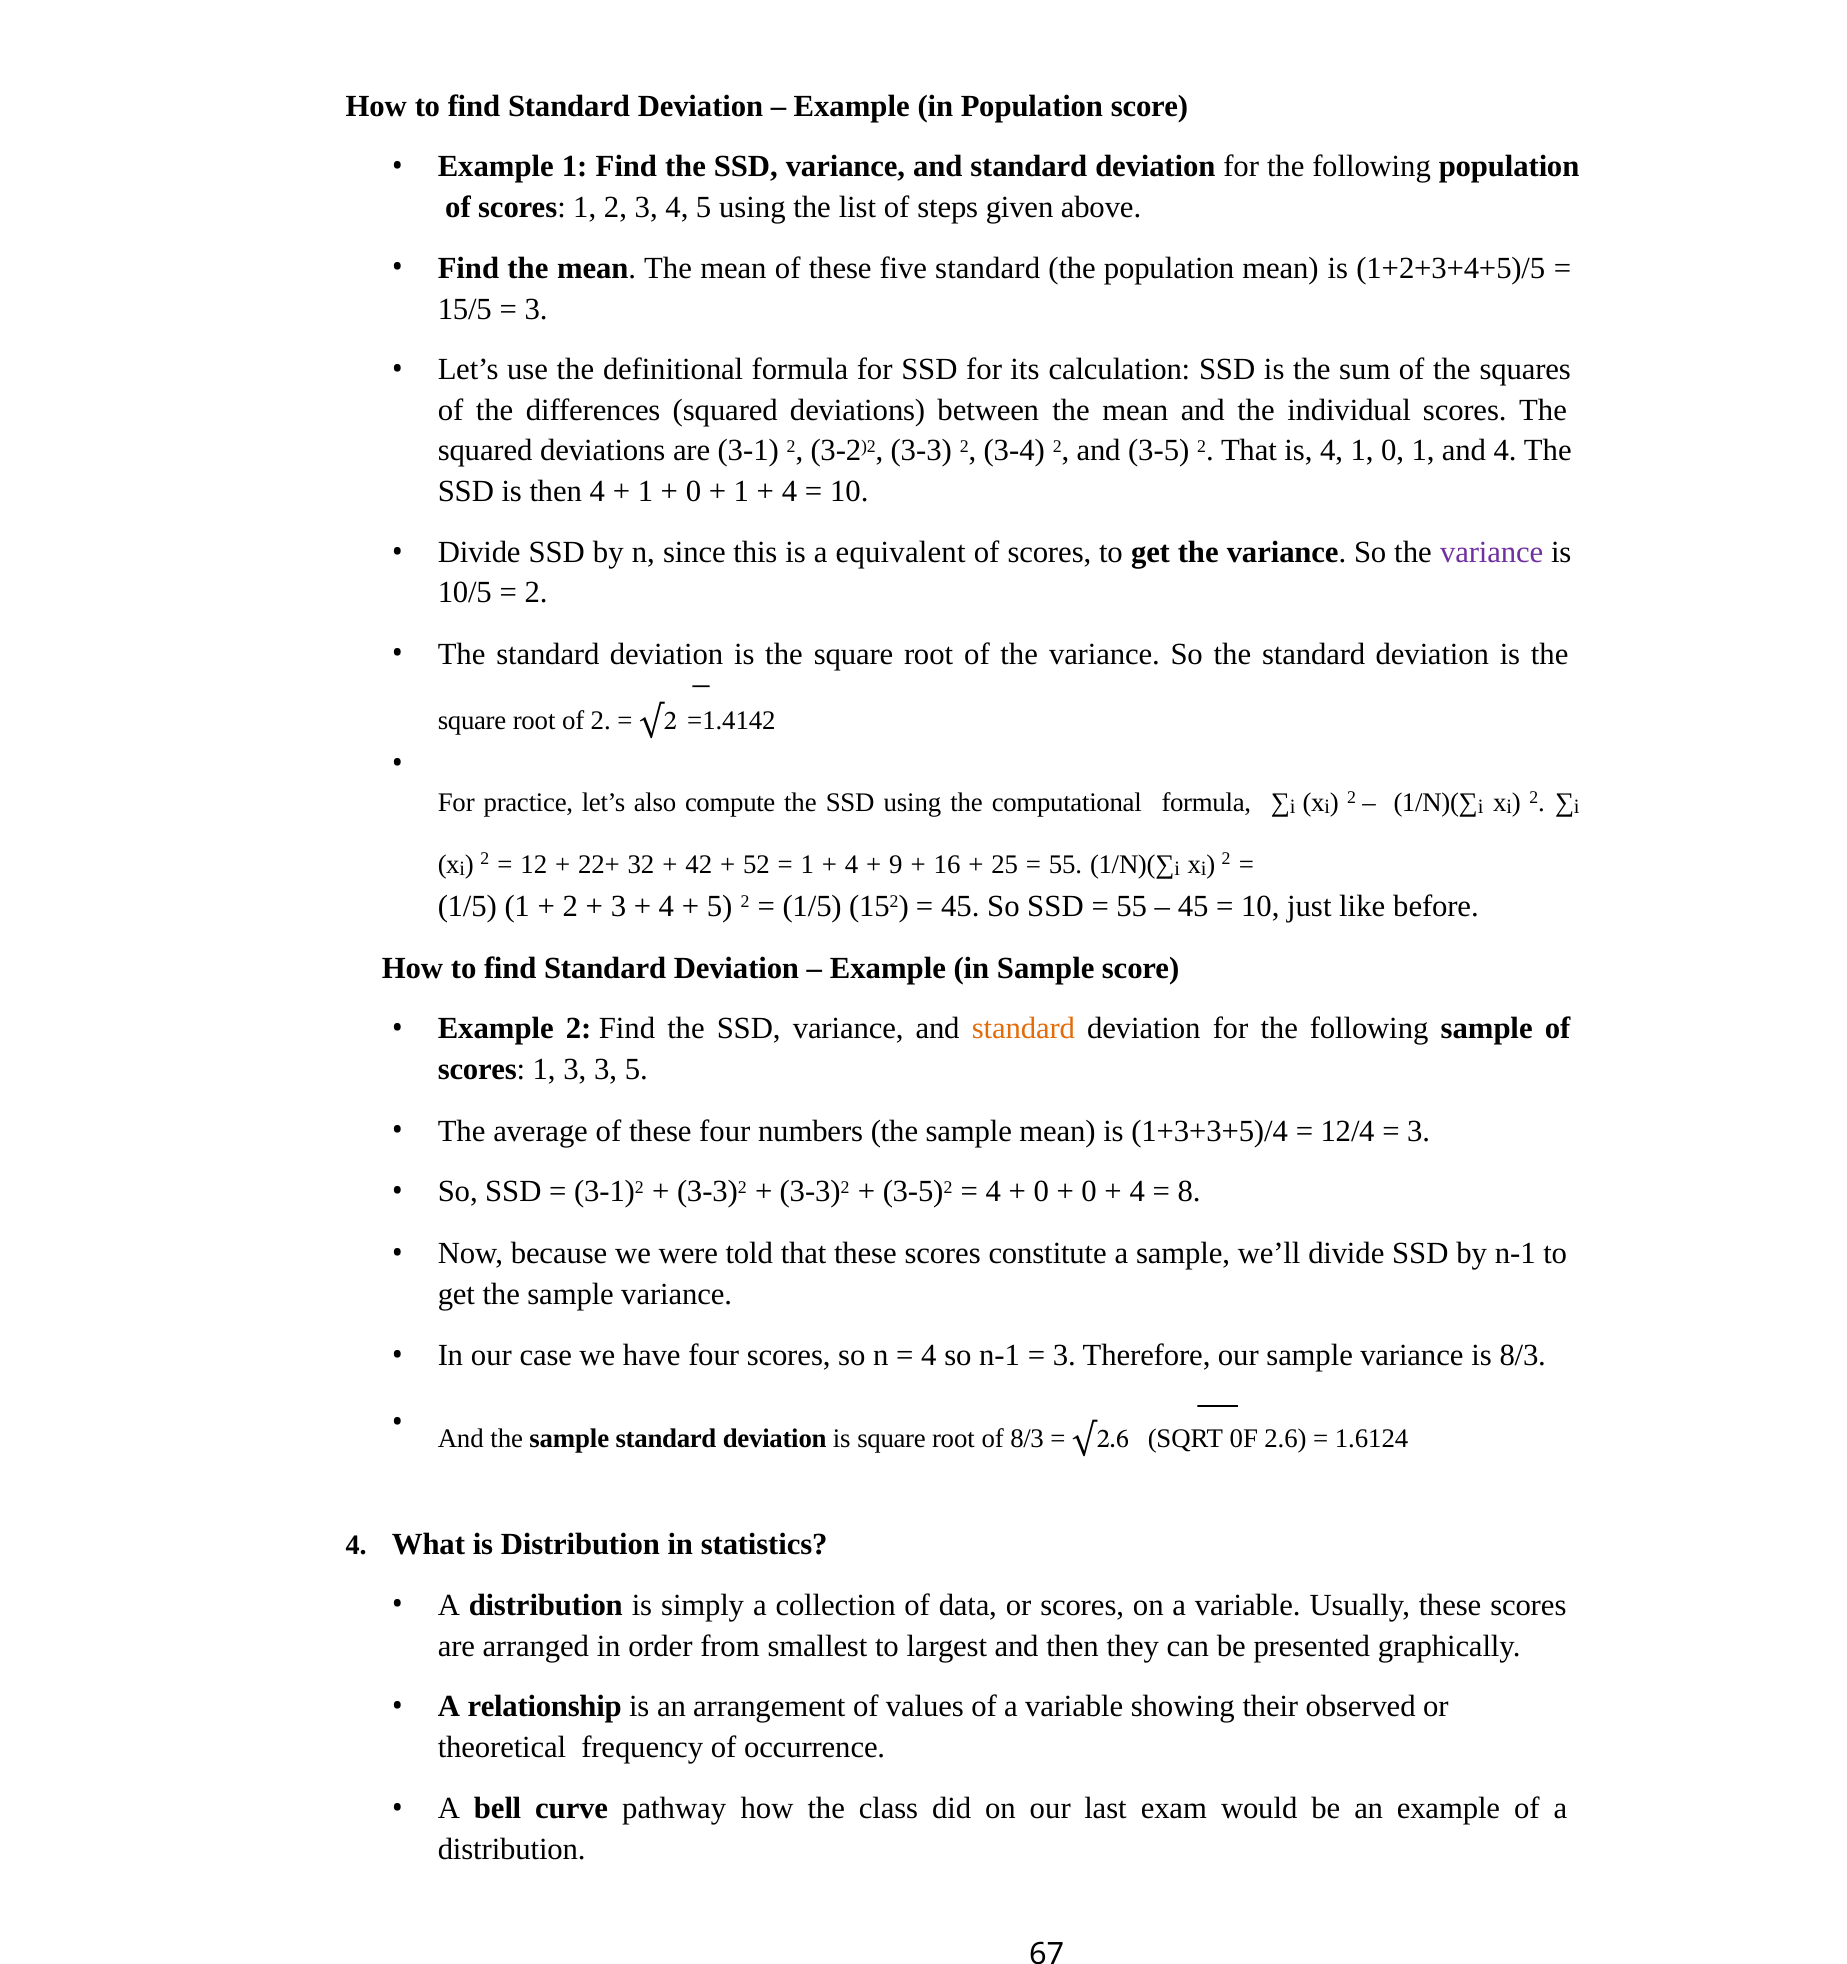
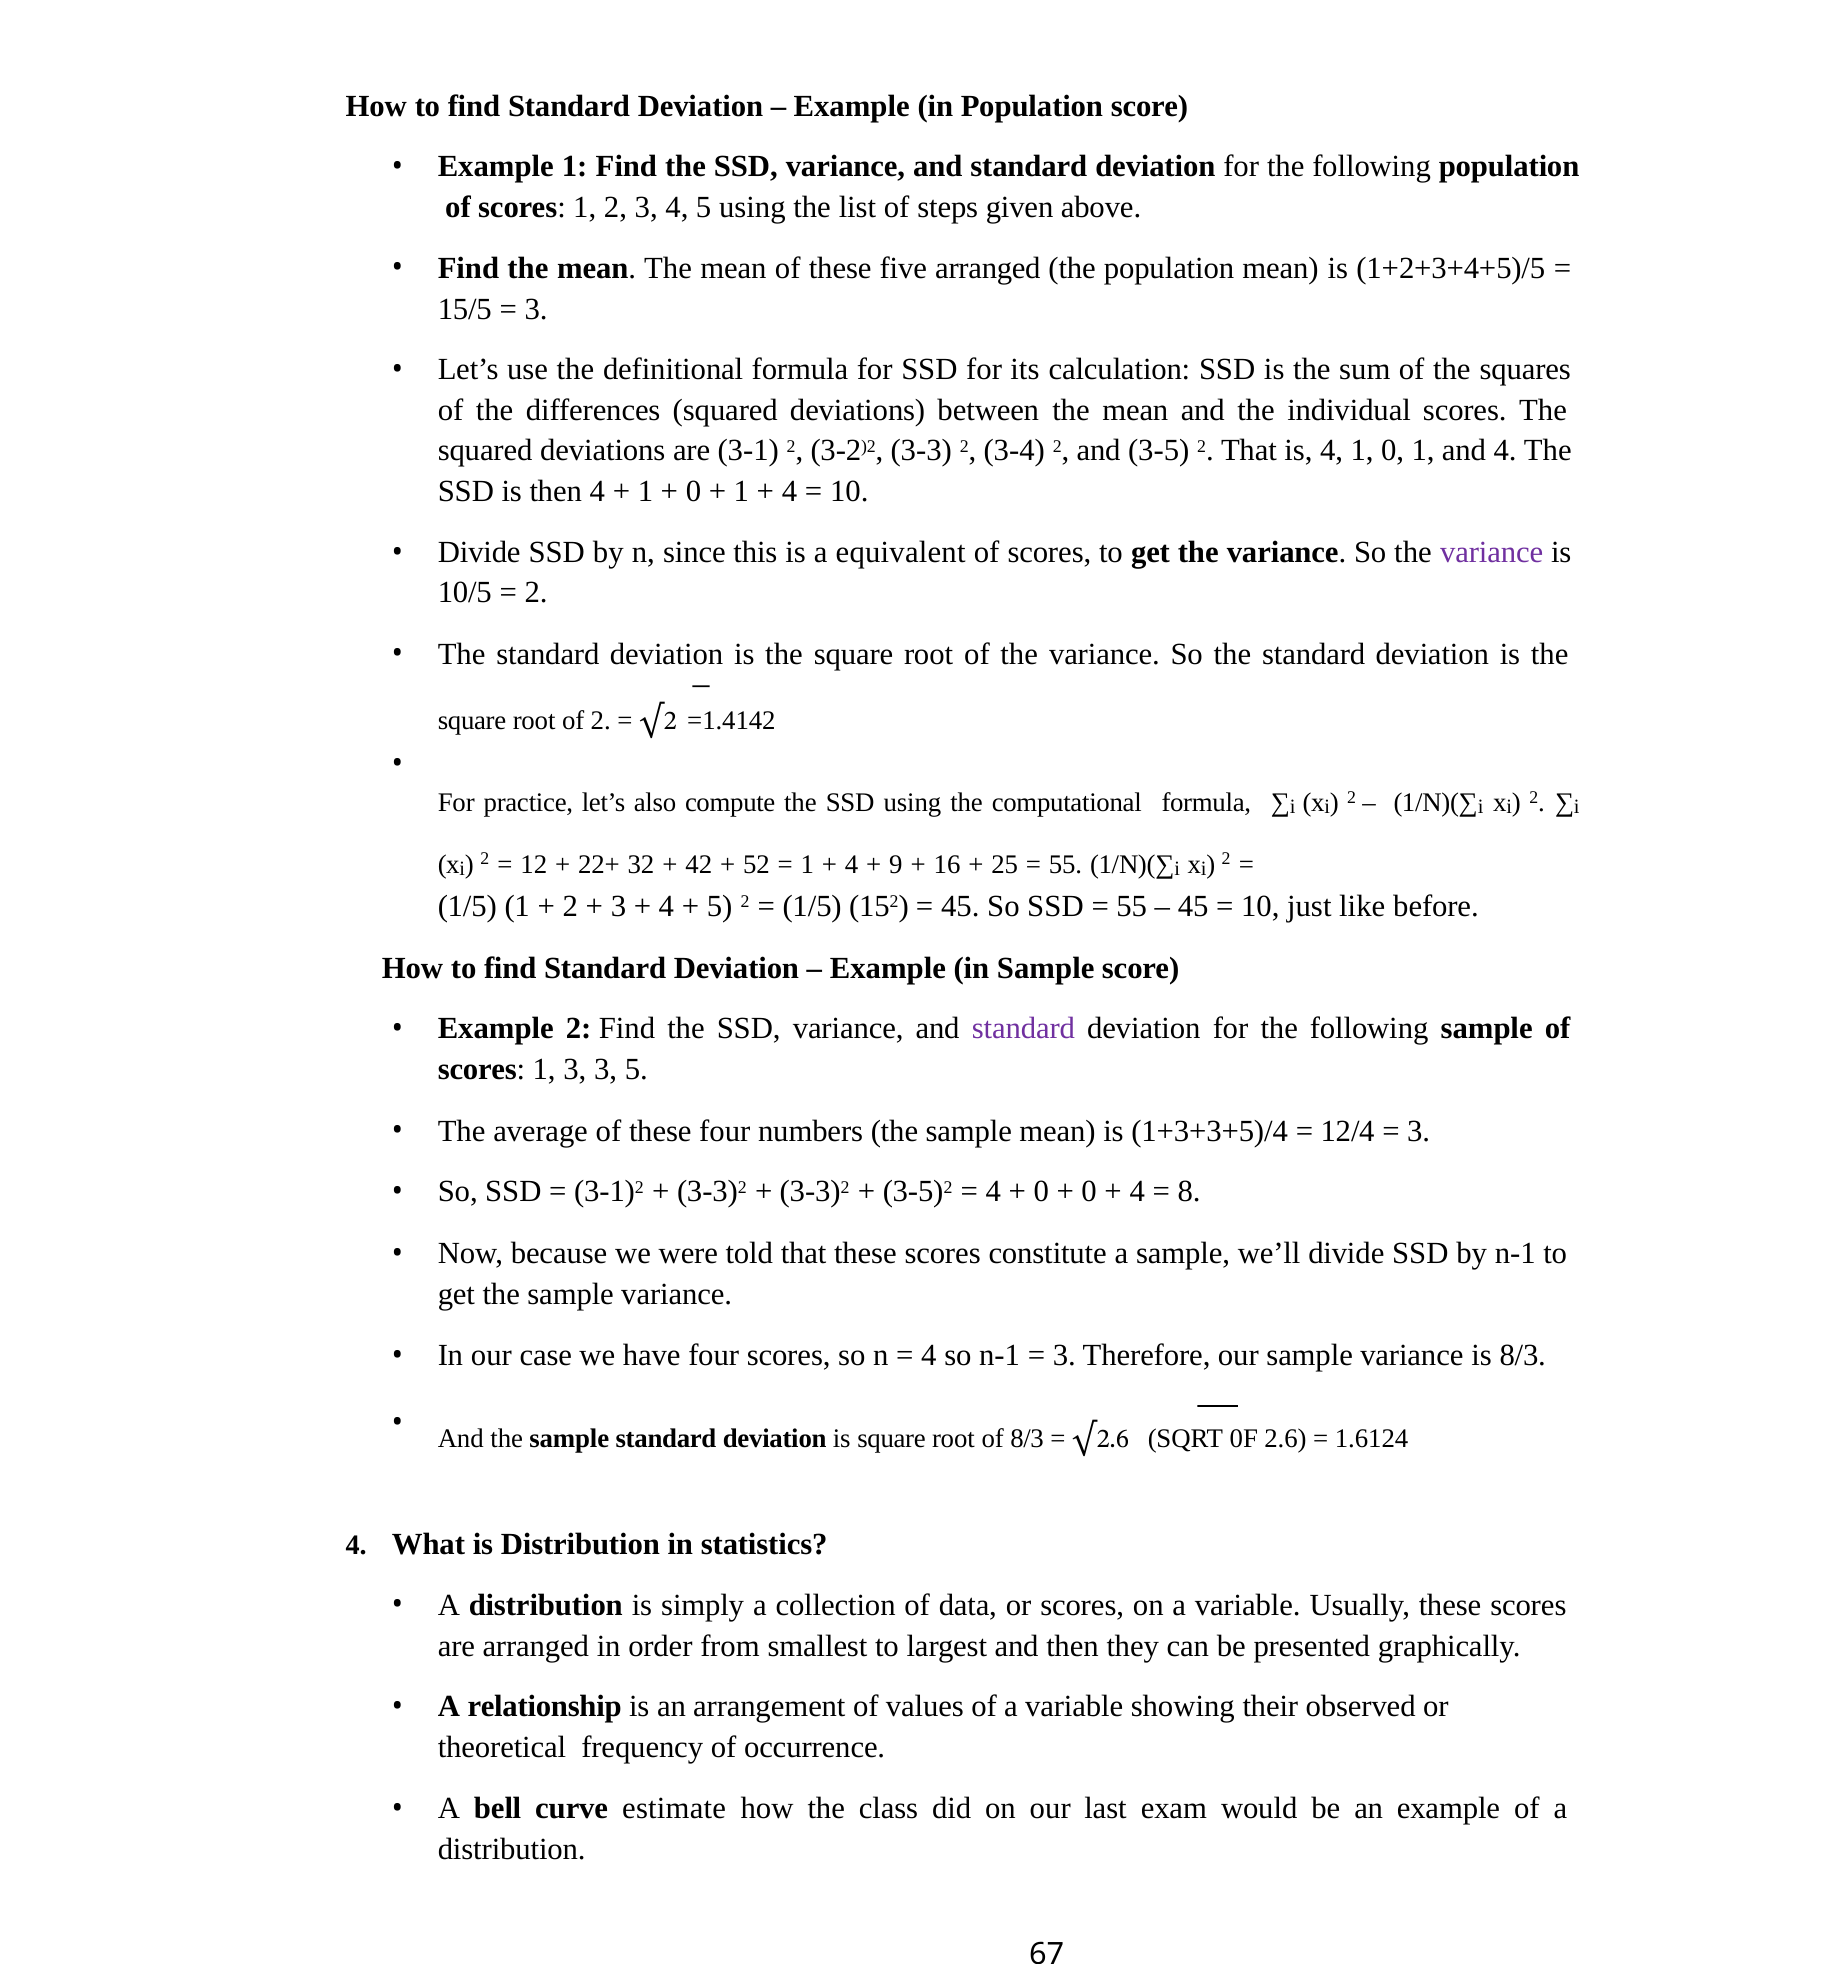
five standard: standard -> arranged
standard at (1023, 1029) colour: orange -> purple
pathway: pathway -> estimate
